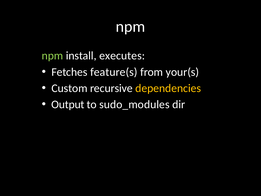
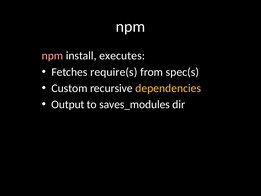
npm at (52, 56) colour: light green -> pink
feature(s: feature(s -> require(s
your(s: your(s -> spec(s
sudo_modules: sudo_modules -> saves_modules
